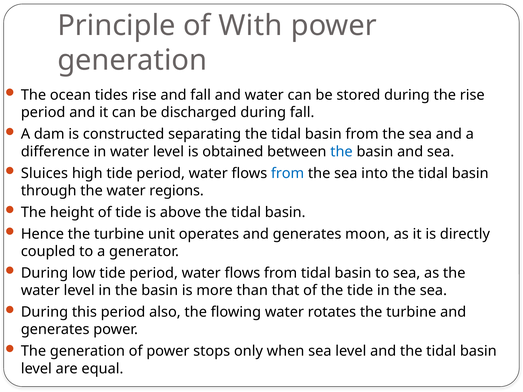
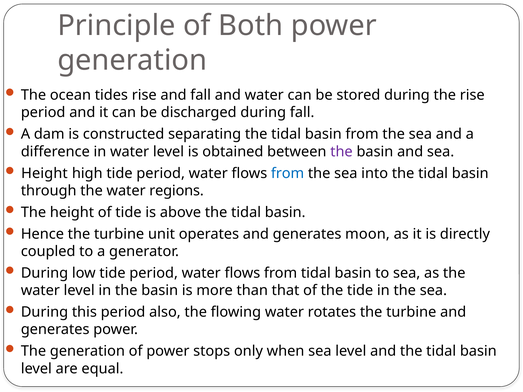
With: With -> Both
the at (341, 152) colour: blue -> purple
Sluices at (44, 173): Sluices -> Height
